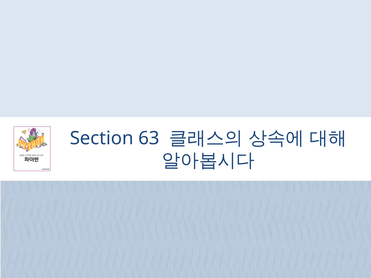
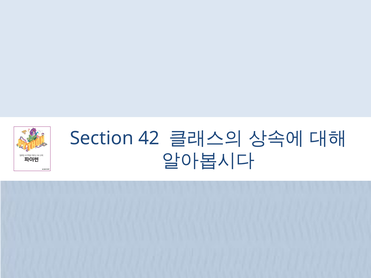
63: 63 -> 42
